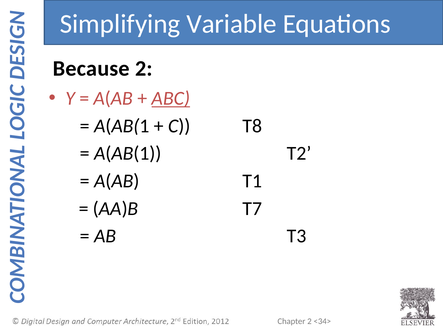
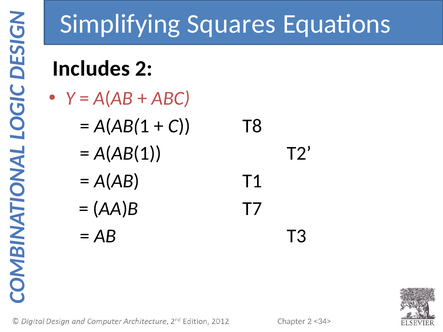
Variable: Variable -> Squares
Because: Because -> Includes
ABC underline: present -> none
